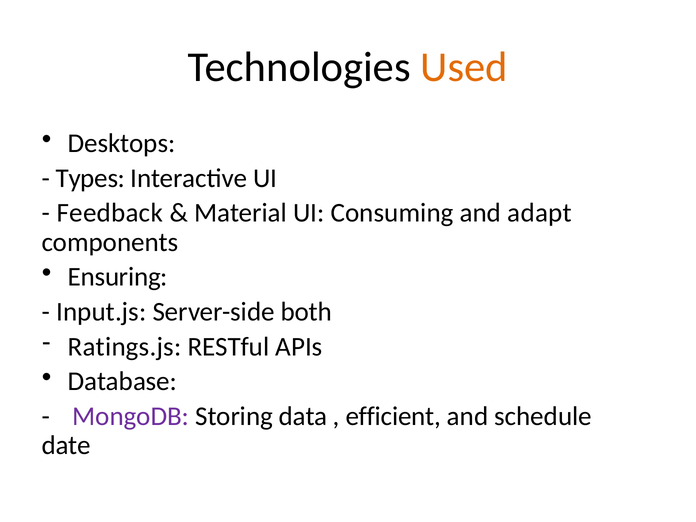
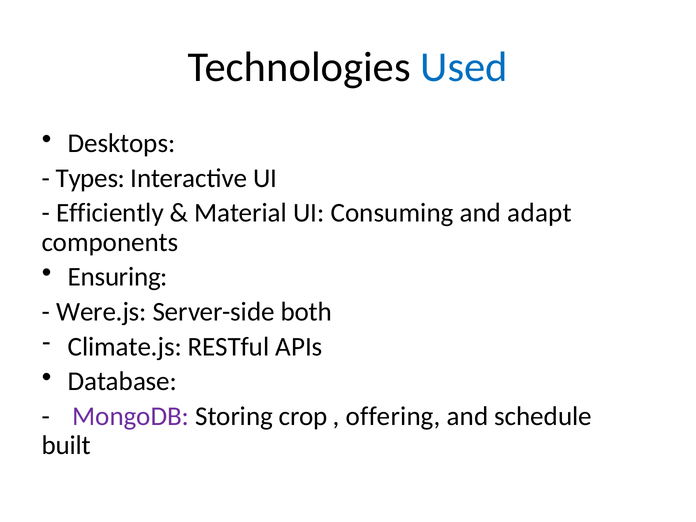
Used colour: orange -> blue
Feedback: Feedback -> Efficiently
Input.js: Input.js -> Were.js
Ratings.js: Ratings.js -> Climate.js
data: data -> crop
efficient: efficient -> offering
date: date -> built
